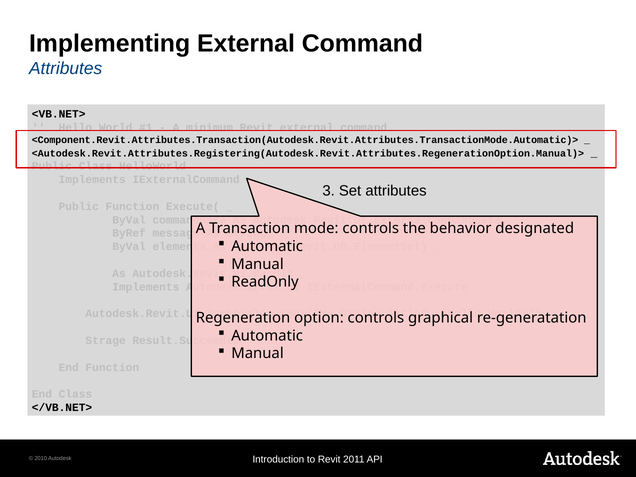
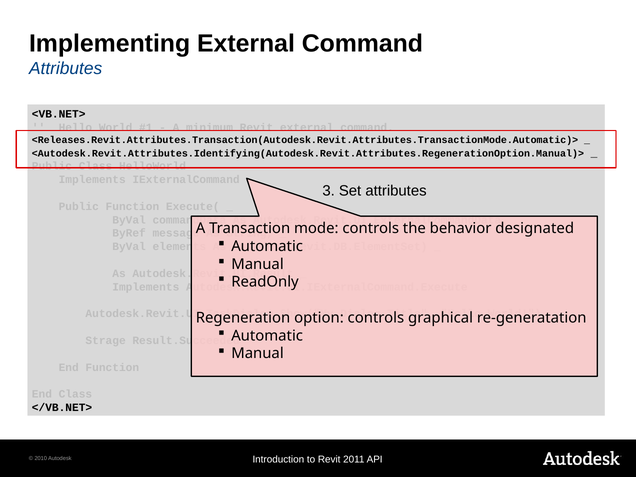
<Component.Revit.Attributes.Transaction(Autodesk.Revit.Attributes.TransactionMode.Automatic)>: <Component.Revit.Attributes.Transaction(Autodesk.Revit.Attributes.TransactionMode.Automatic)> -> <Releases.Revit.Attributes.Transaction(Autodesk.Revit.Attributes.TransactionMode.Automatic)>
<Autodesk.Revit.Attributes.Registering(Autodesk.Revit.Attributes.RegenerationOption.Manual)>: <Autodesk.Revit.Attributes.Registering(Autodesk.Revit.Attributes.RegenerationOption.Manual)> -> <Autodesk.Revit.Attributes.Identifying(Autodesk.Revit.Attributes.RegenerationOption.Manual)>
